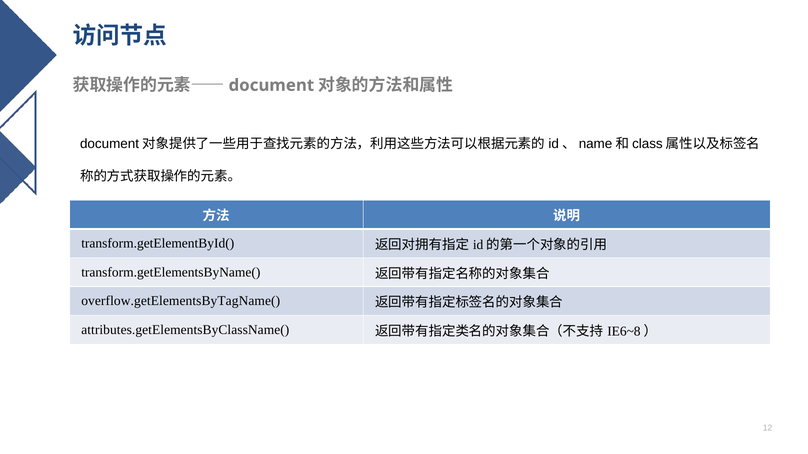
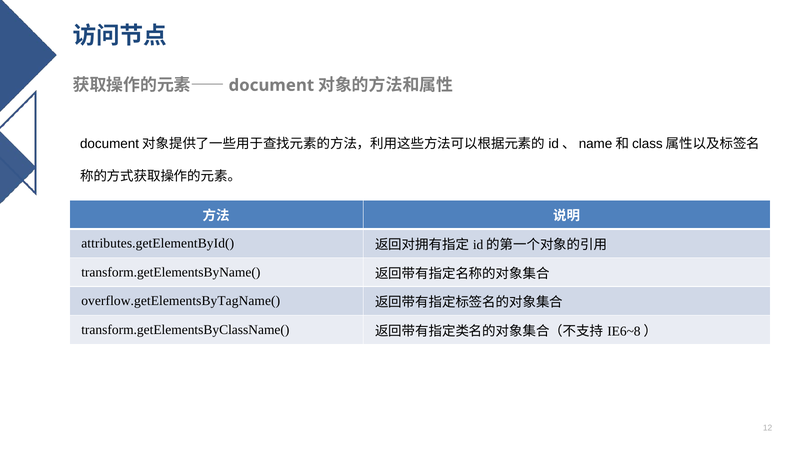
transform.getElementById(: transform.getElementById( -> attributes.getElementById(
attributes.getElementsByClassName(: attributes.getElementsByClassName( -> transform.getElementsByClassName(
